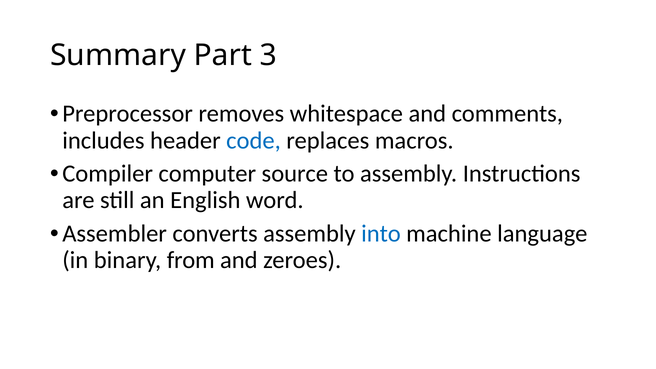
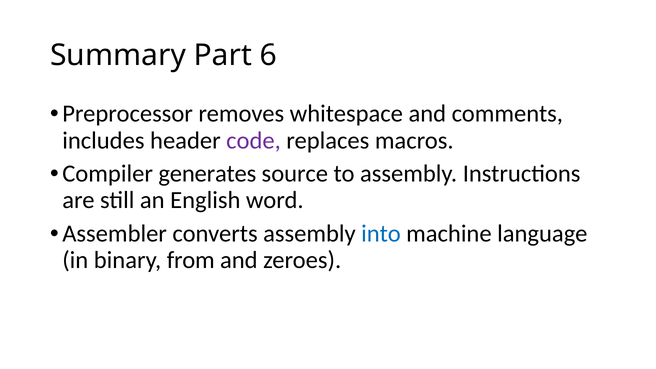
3: 3 -> 6
code colour: blue -> purple
computer: computer -> generates
